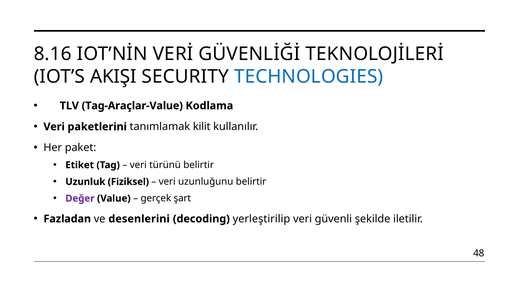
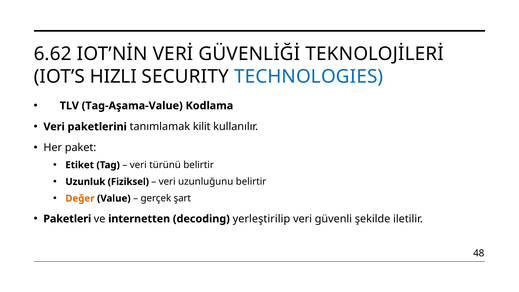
8.16: 8.16 -> 6.62
AKIŞI: AKIŞI -> HIZLI
Tag-Araçlar-Value: Tag-Araçlar-Value -> Tag-Aşama-Value
Değer colour: purple -> orange
Fazladan: Fazladan -> Paketleri
desenlerini: desenlerini -> internetten
